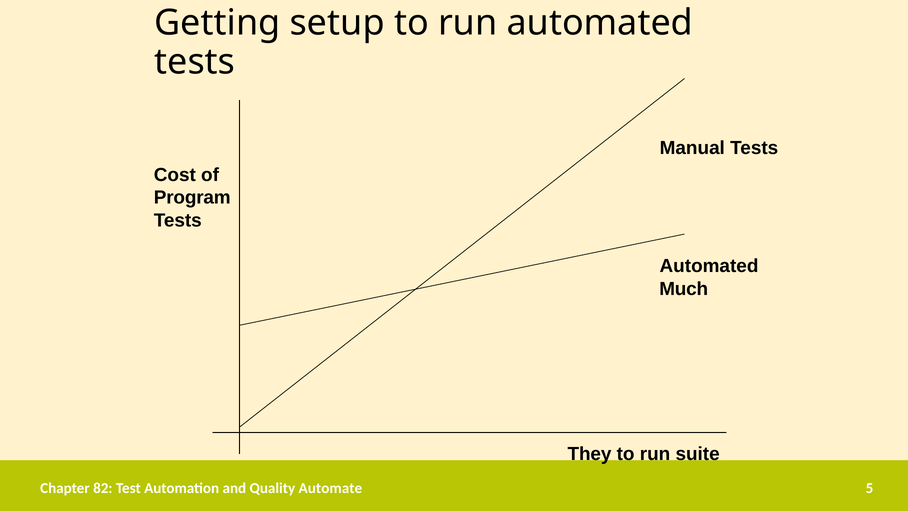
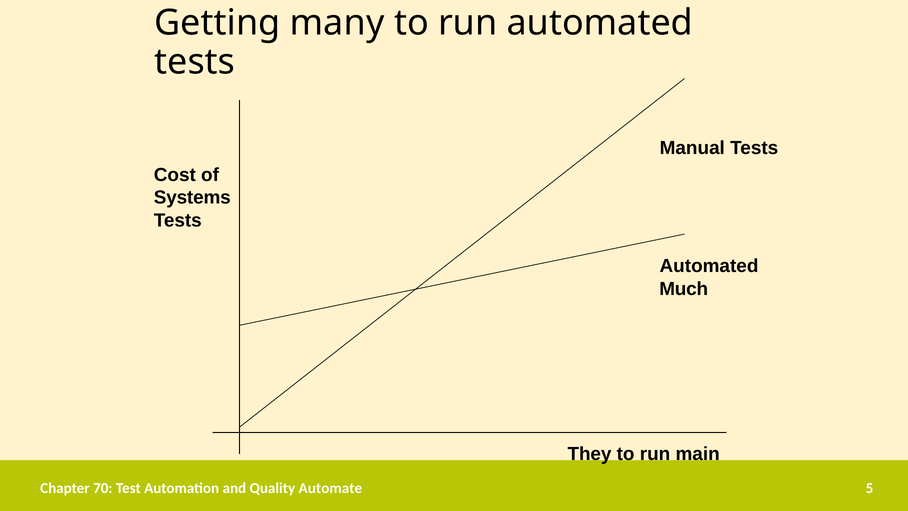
setup: setup -> many
Program: Program -> Systems
suite: suite -> main
82: 82 -> 70
